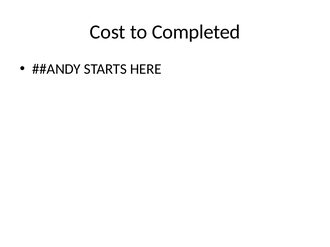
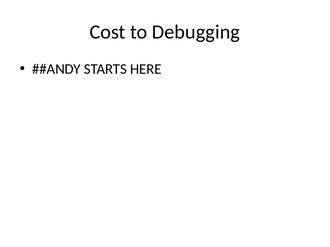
Completed: Completed -> Debugging
